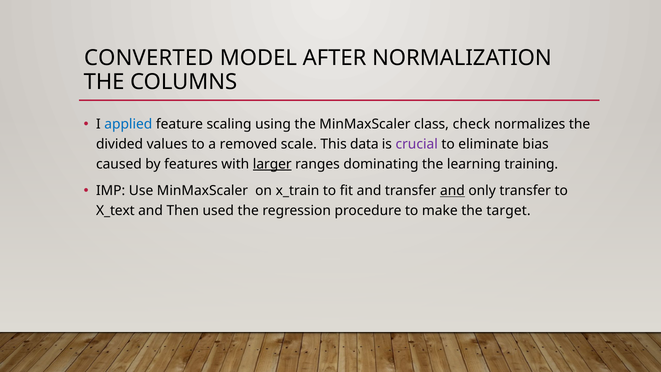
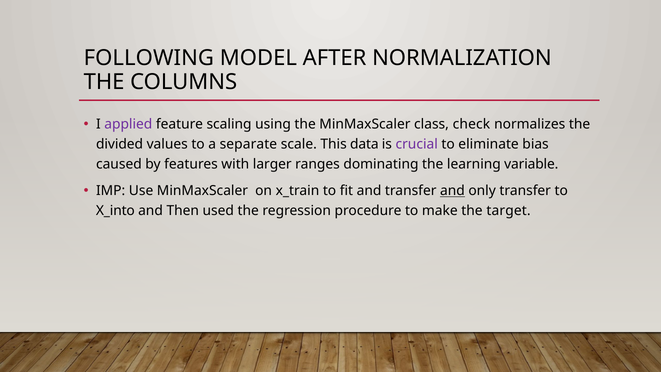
CONVERTED: CONVERTED -> FOLLOWING
applied colour: blue -> purple
removed: removed -> separate
larger underline: present -> none
training: training -> variable
X_text: X_text -> X_into
